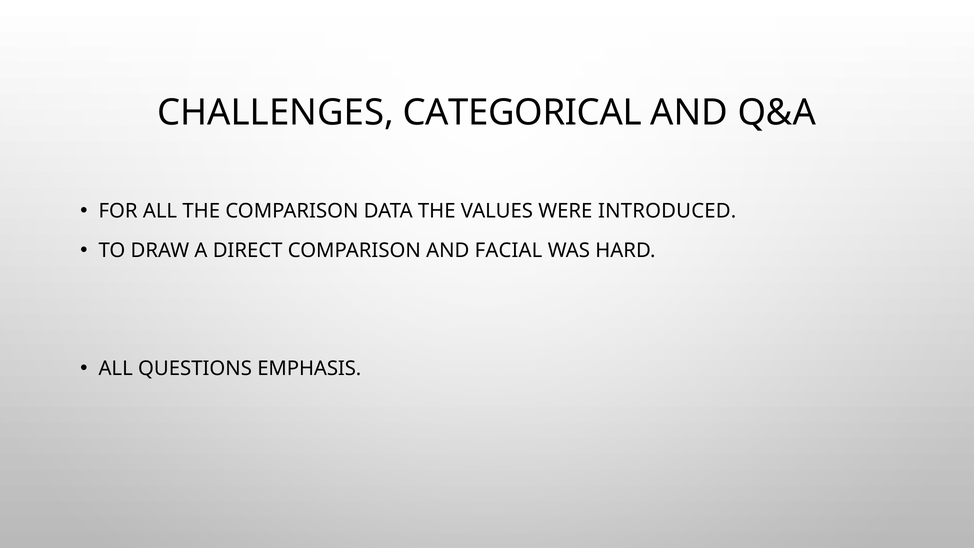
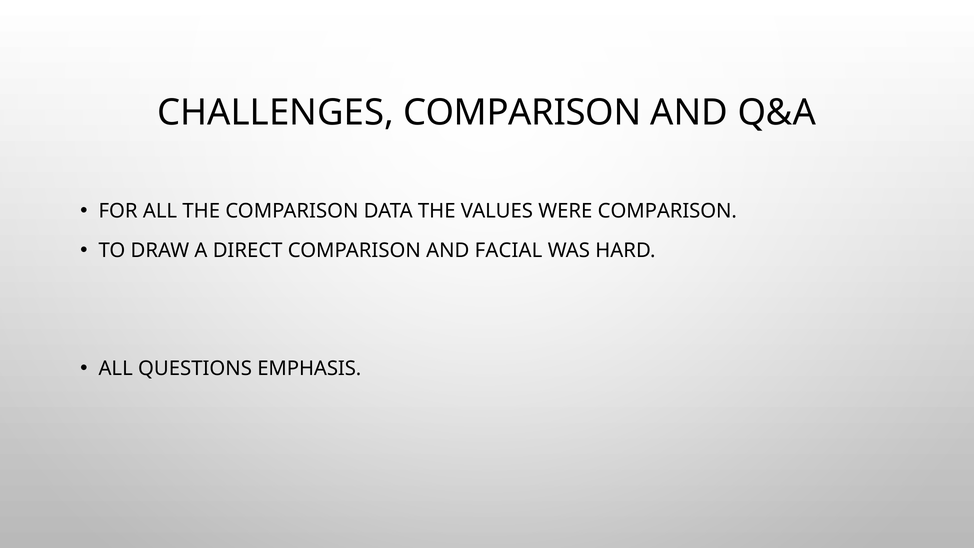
CHALLENGES CATEGORICAL: CATEGORICAL -> COMPARISON
WERE INTRODUCED: INTRODUCED -> COMPARISON
